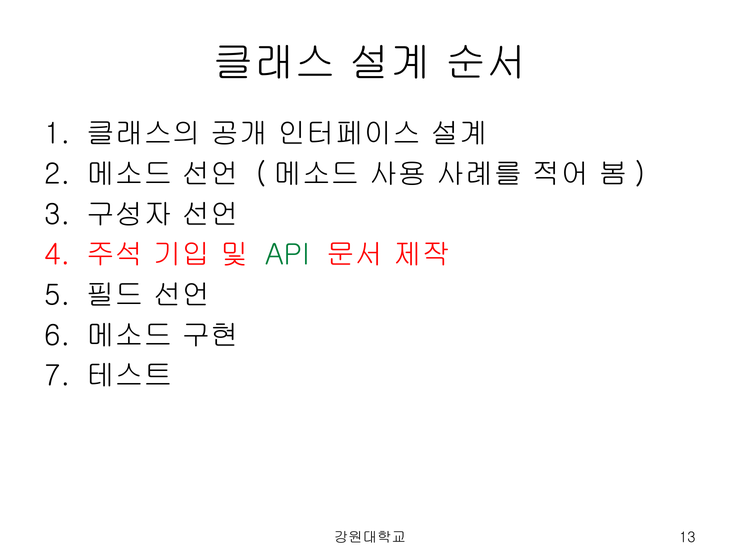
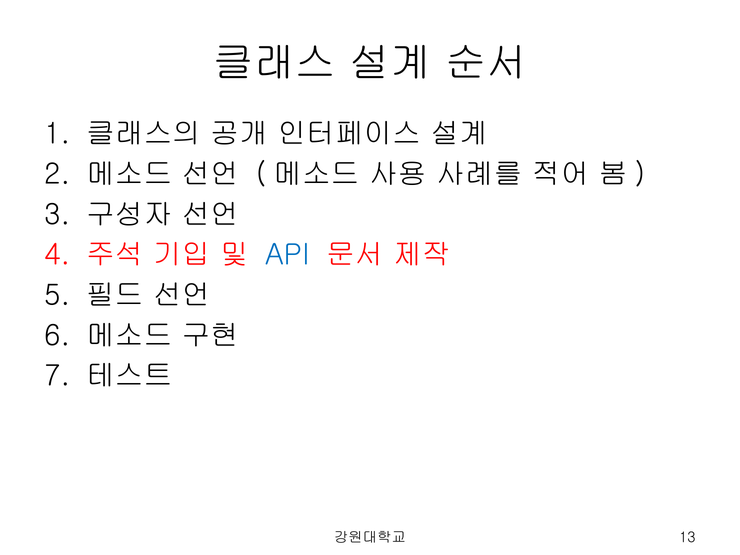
API colour: green -> blue
